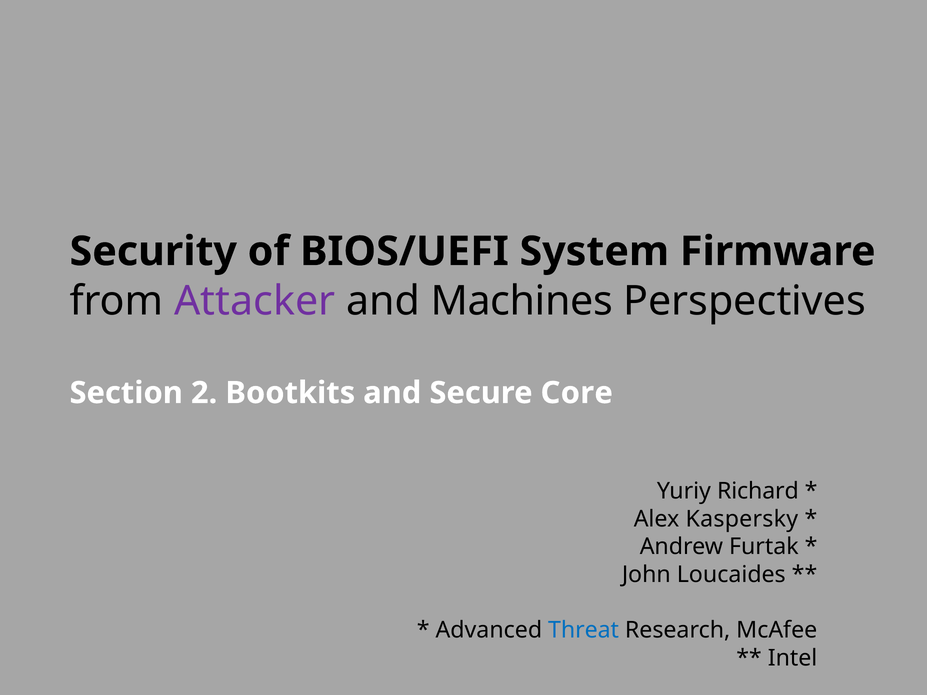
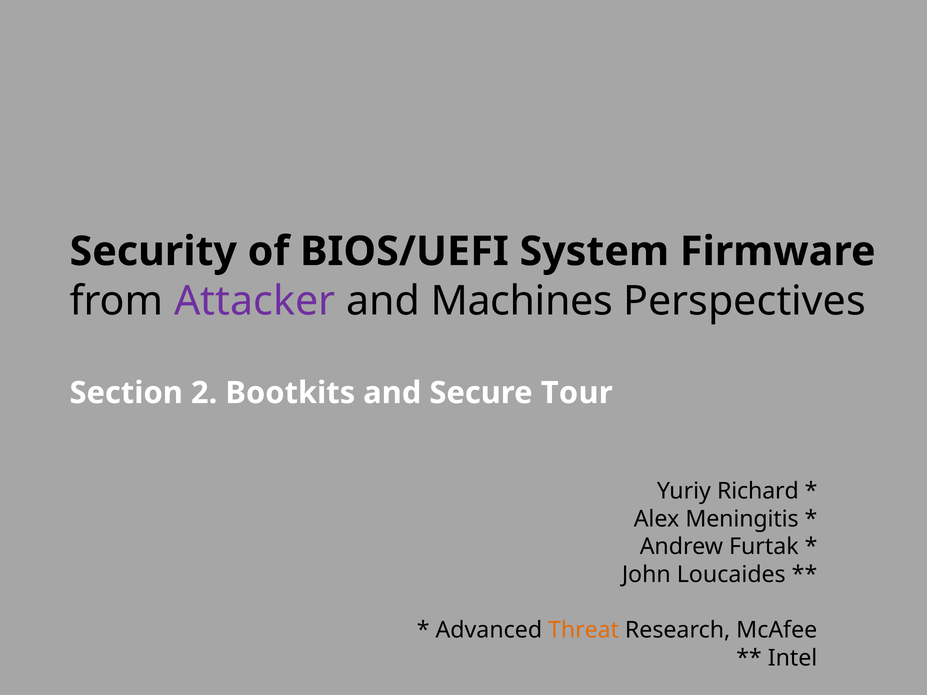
Core: Core -> Tour
Kaspersky: Kaspersky -> Meningitis
Threat colour: blue -> orange
